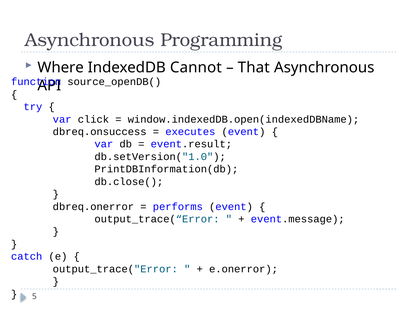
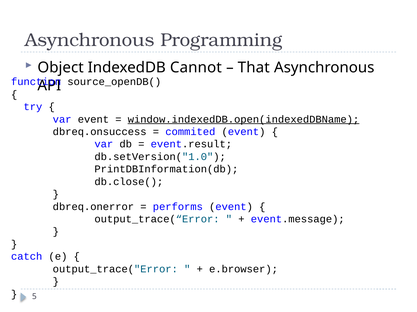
Where: Where -> Object
var click: click -> event
window.indexedDB.open(indexedDBName underline: none -> present
executes: executes -> commited
e.onerror: e.onerror -> e.browser
